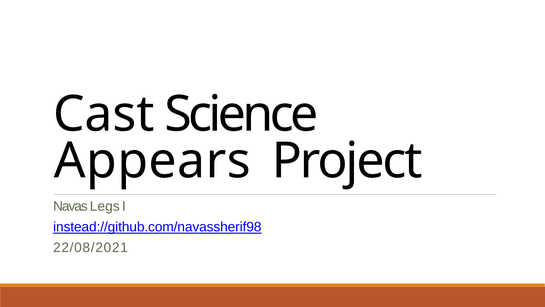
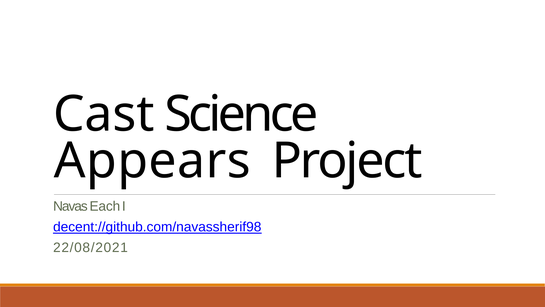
Legs: Legs -> Each
instead://github.com/navassherif98: instead://github.com/navassherif98 -> decent://github.com/navassherif98
